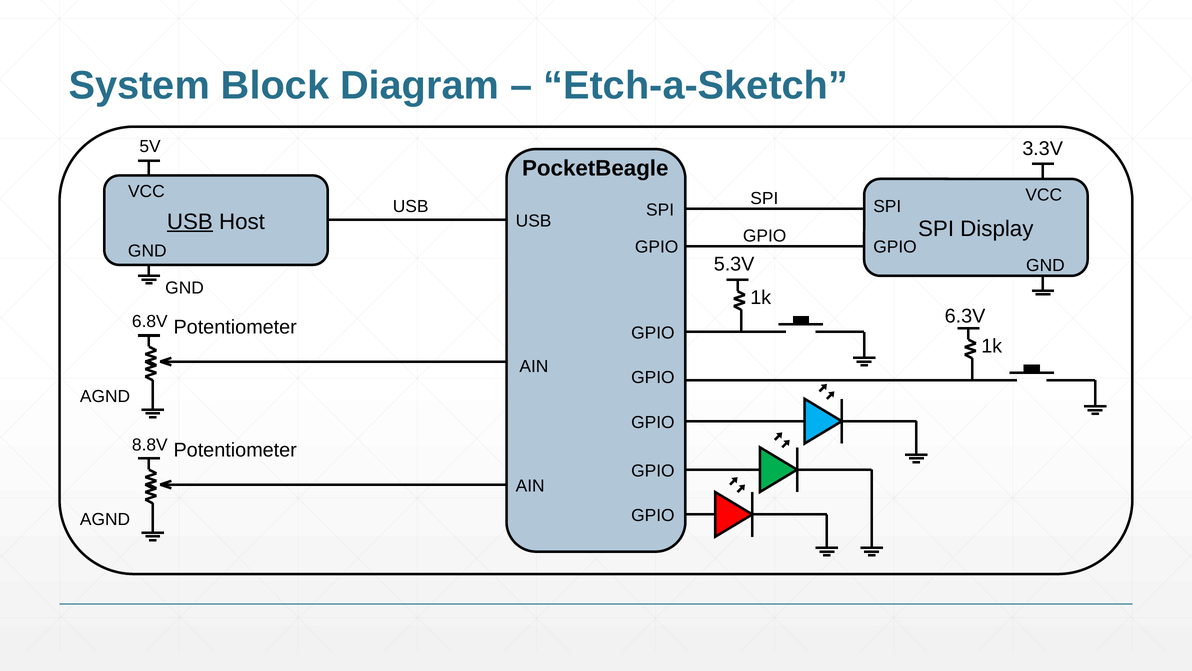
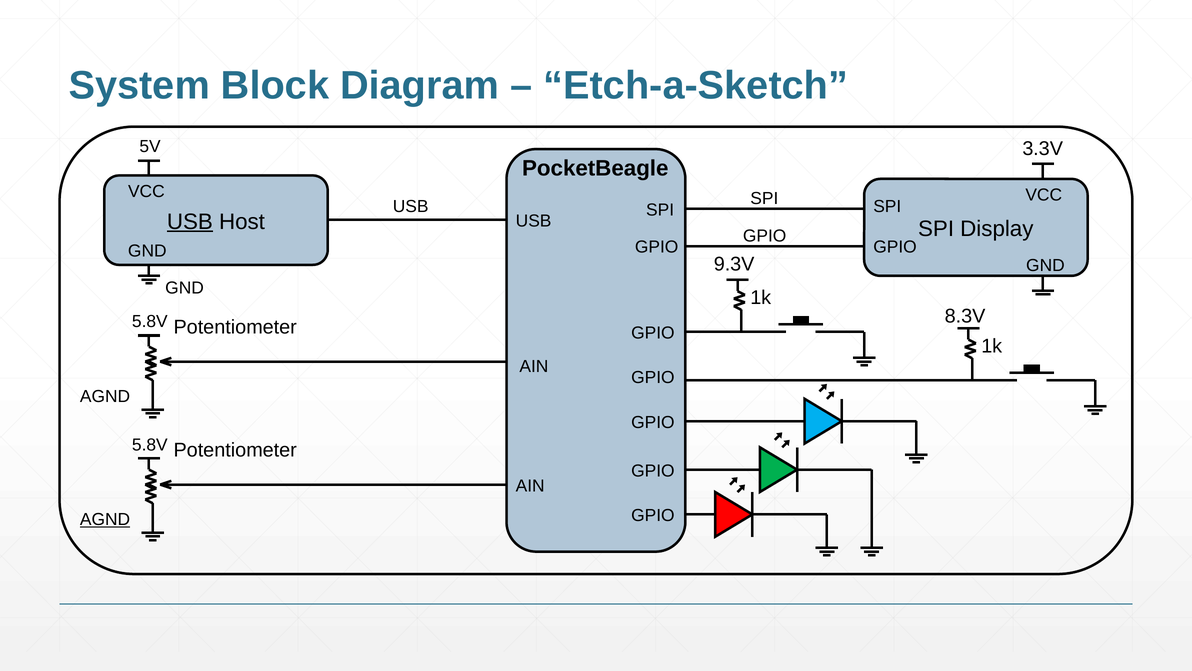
5.3V: 5.3V -> 9.3V
6.3V: 6.3V -> 8.3V
6.8V at (150, 321): 6.8V -> 5.8V
8.8V at (150, 444): 8.8V -> 5.8V
AGND at (105, 519) underline: none -> present
